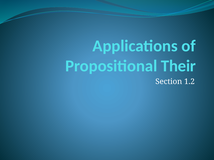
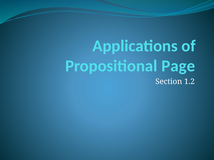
Their: Their -> Page
